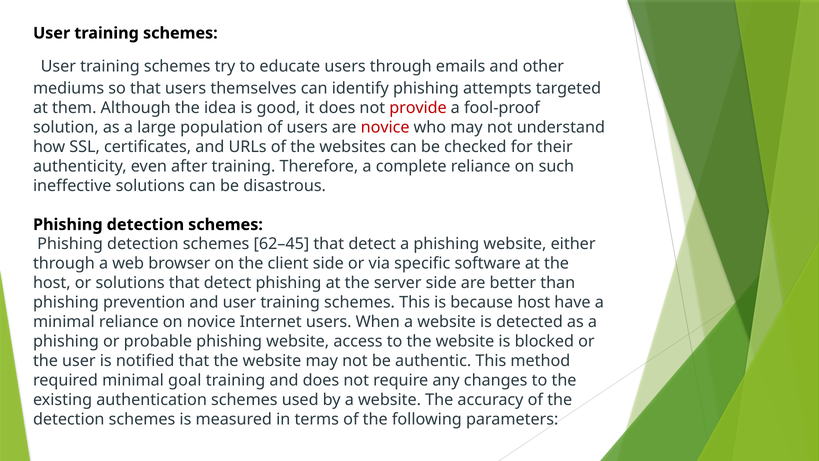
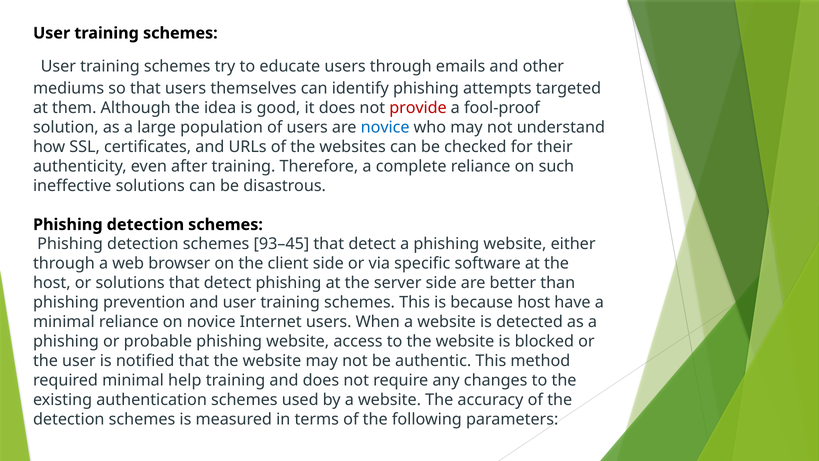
novice at (385, 127) colour: red -> blue
62–45: 62–45 -> 93–45
goal: goal -> help
